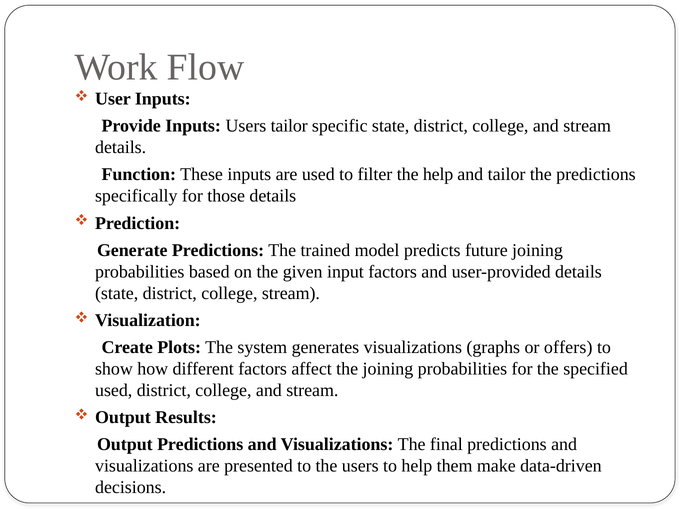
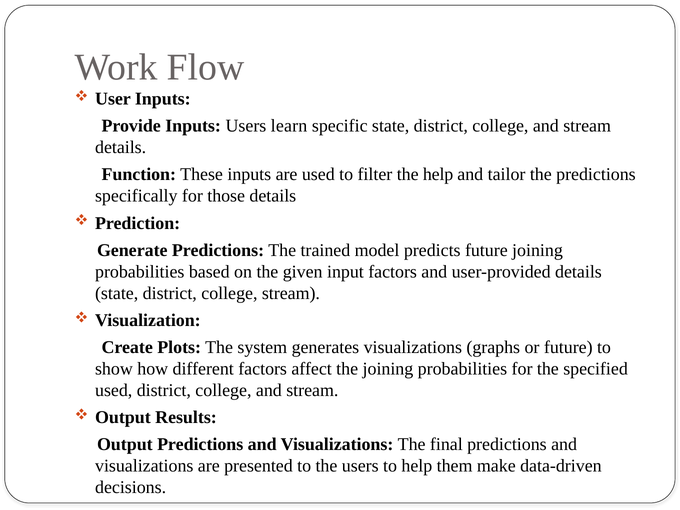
Users tailor: tailor -> learn
or offers: offers -> future
